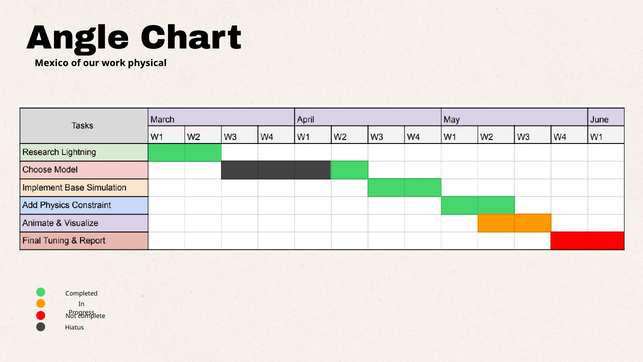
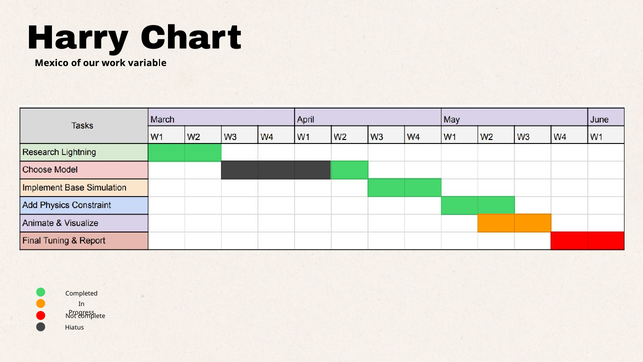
Angle: Angle -> Harry
physical: physical -> variable
